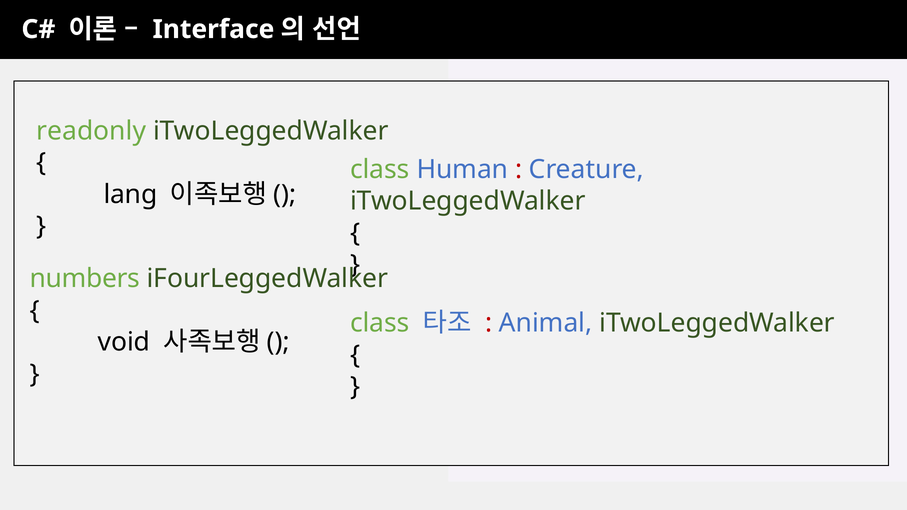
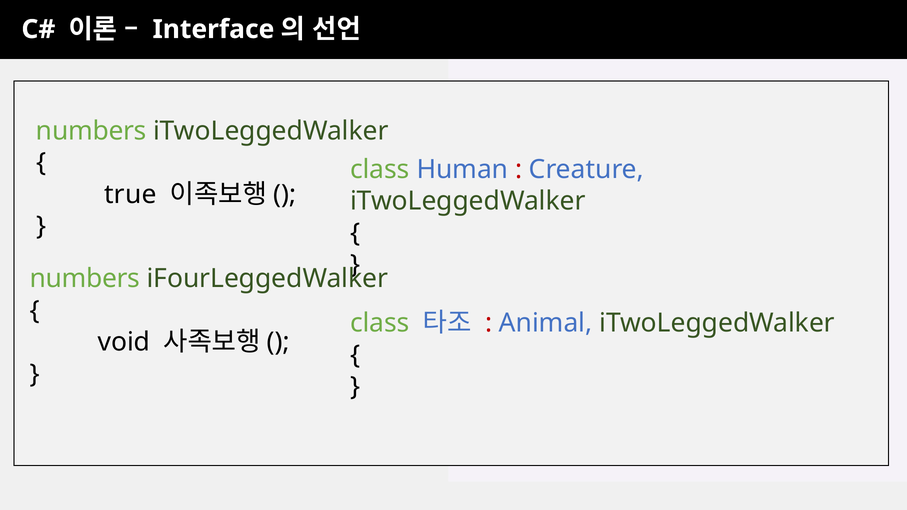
readonly at (91, 131): readonly -> numbers
lang: lang -> true
